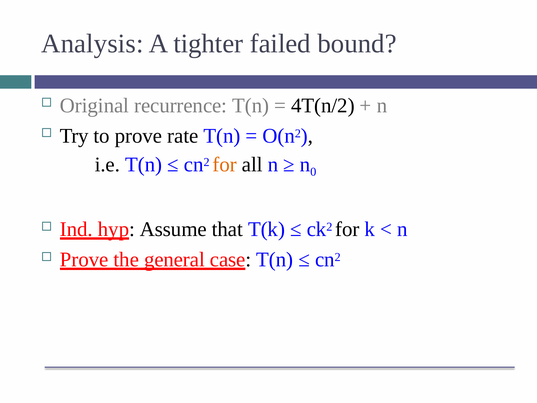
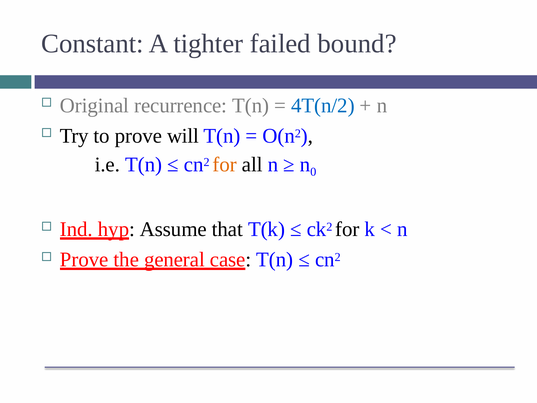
Analysis: Analysis -> Constant
4T(n/2 colour: black -> blue
rate: rate -> will
